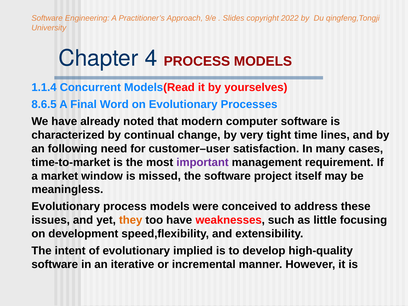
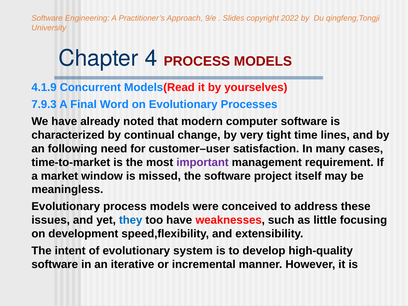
1.1.4: 1.1.4 -> 4.1.9
8.6.5: 8.6.5 -> 7.9.3
they colour: orange -> blue
implied: implied -> system
